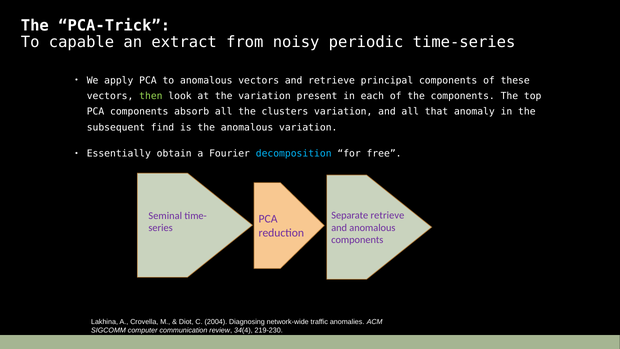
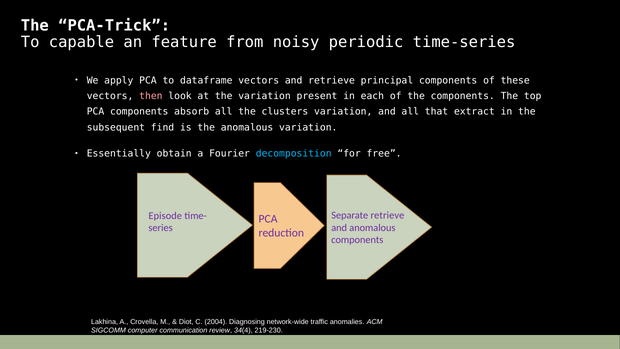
extract: extract -> feature
to anomalous: anomalous -> dataframe
then colour: light green -> pink
anomaly: anomaly -> extract
Seminal: Seminal -> Episode
